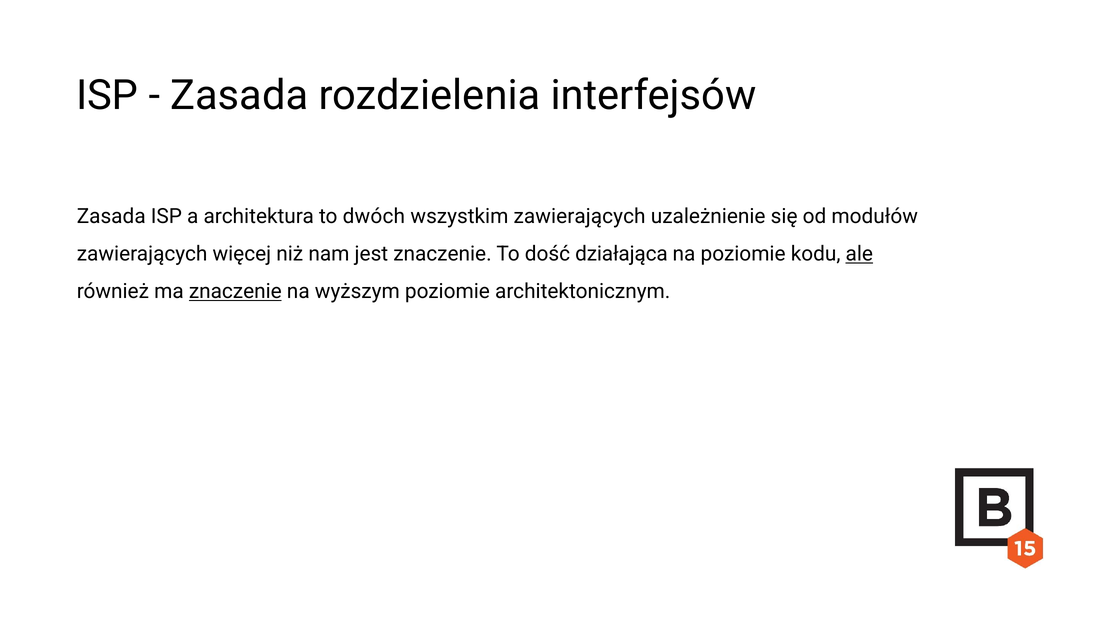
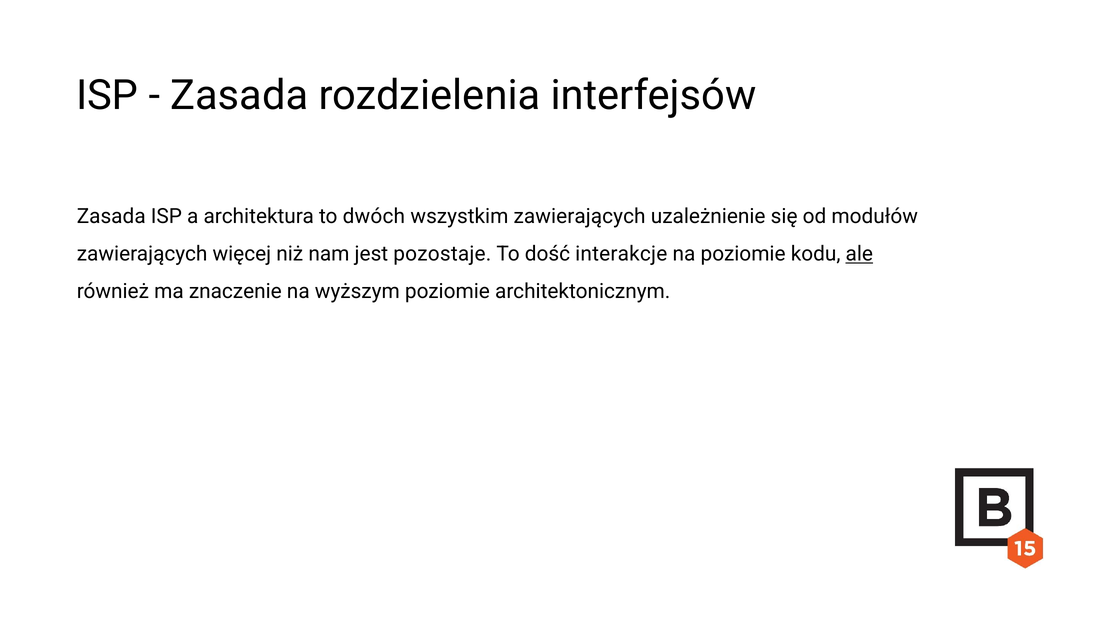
jest znaczenie: znaczenie -> pozostaje
działająca: działająca -> interakcje
znaczenie at (235, 292) underline: present -> none
